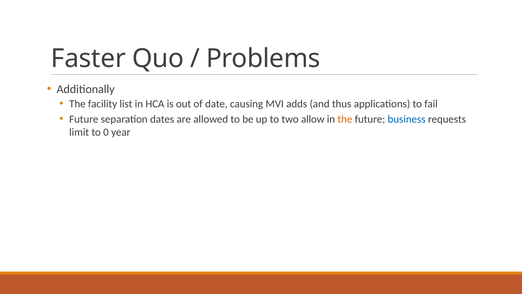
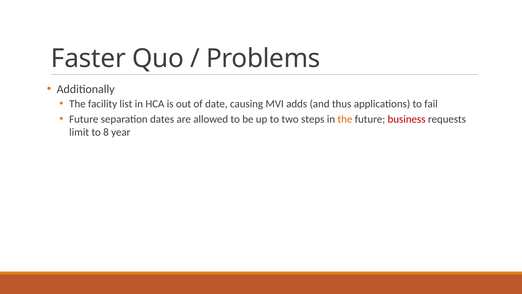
allow: allow -> steps
business colour: blue -> red
0: 0 -> 8
